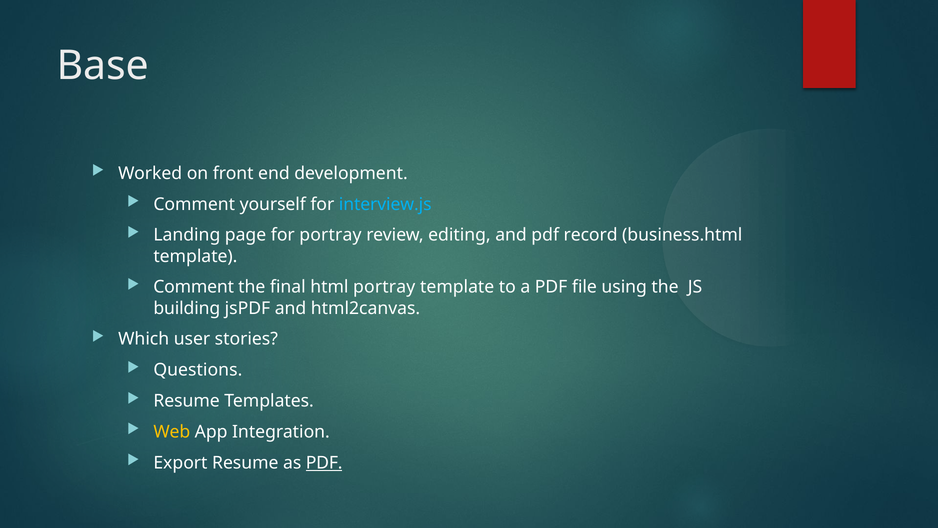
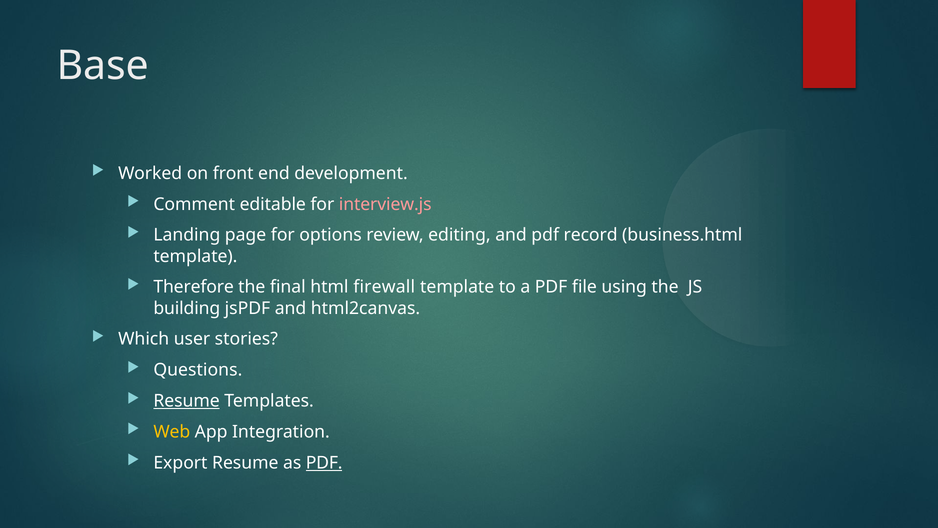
yourself: yourself -> editable
interview.js colour: light blue -> pink
for portray: portray -> options
Comment at (194, 287): Comment -> Therefore
html portray: portray -> firewall
Resume at (187, 401) underline: none -> present
